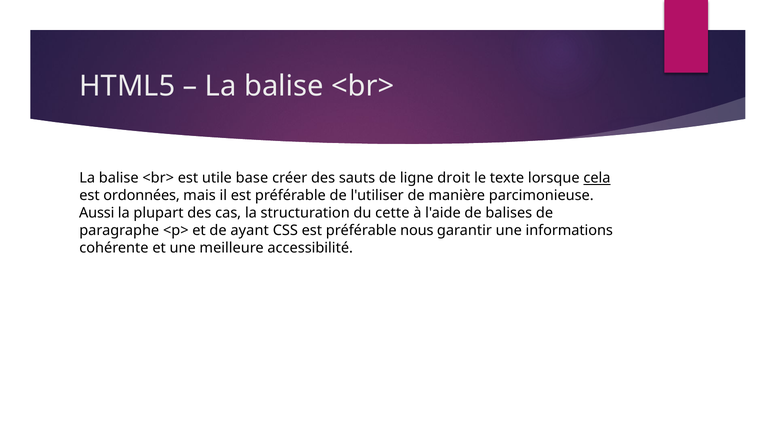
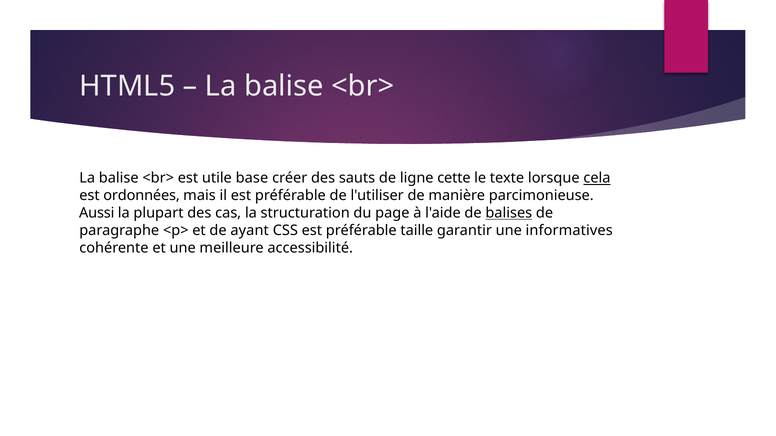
droit: droit -> cette
cette: cette -> page
balises underline: none -> present
nous: nous -> taille
informations: informations -> informatives
